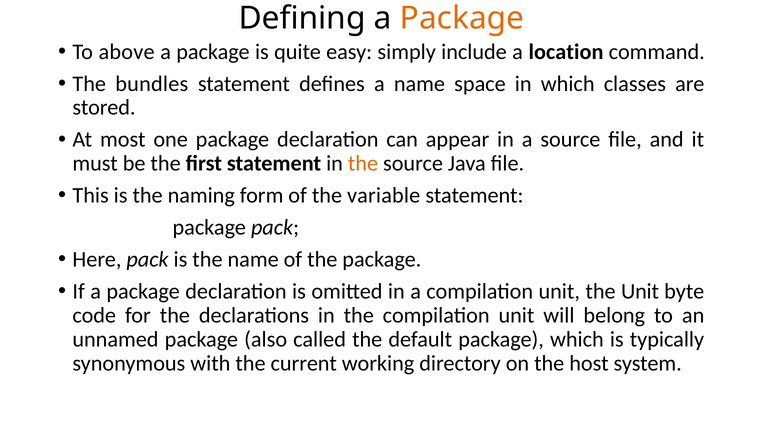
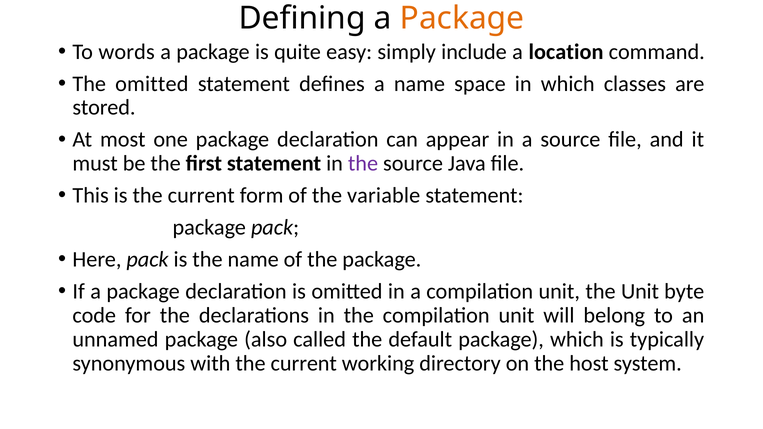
above: above -> words
The bundles: bundles -> omitted
the at (363, 164) colour: orange -> purple
is the naming: naming -> current
